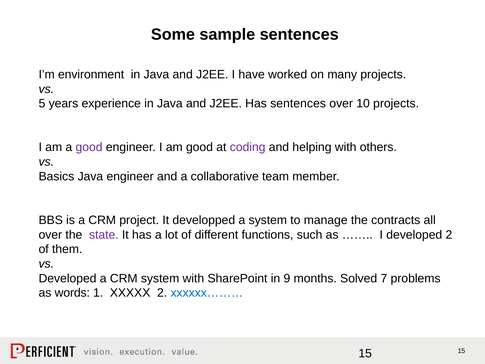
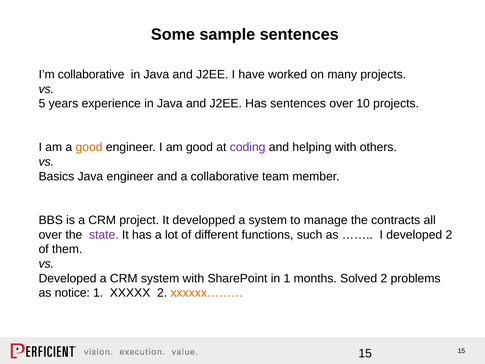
I’m environment: environment -> collaborative
good at (89, 147) colour: purple -> orange
in 9: 9 -> 1
Solved 7: 7 -> 2
words: words -> notice
xxxxxx……… colour: blue -> orange
